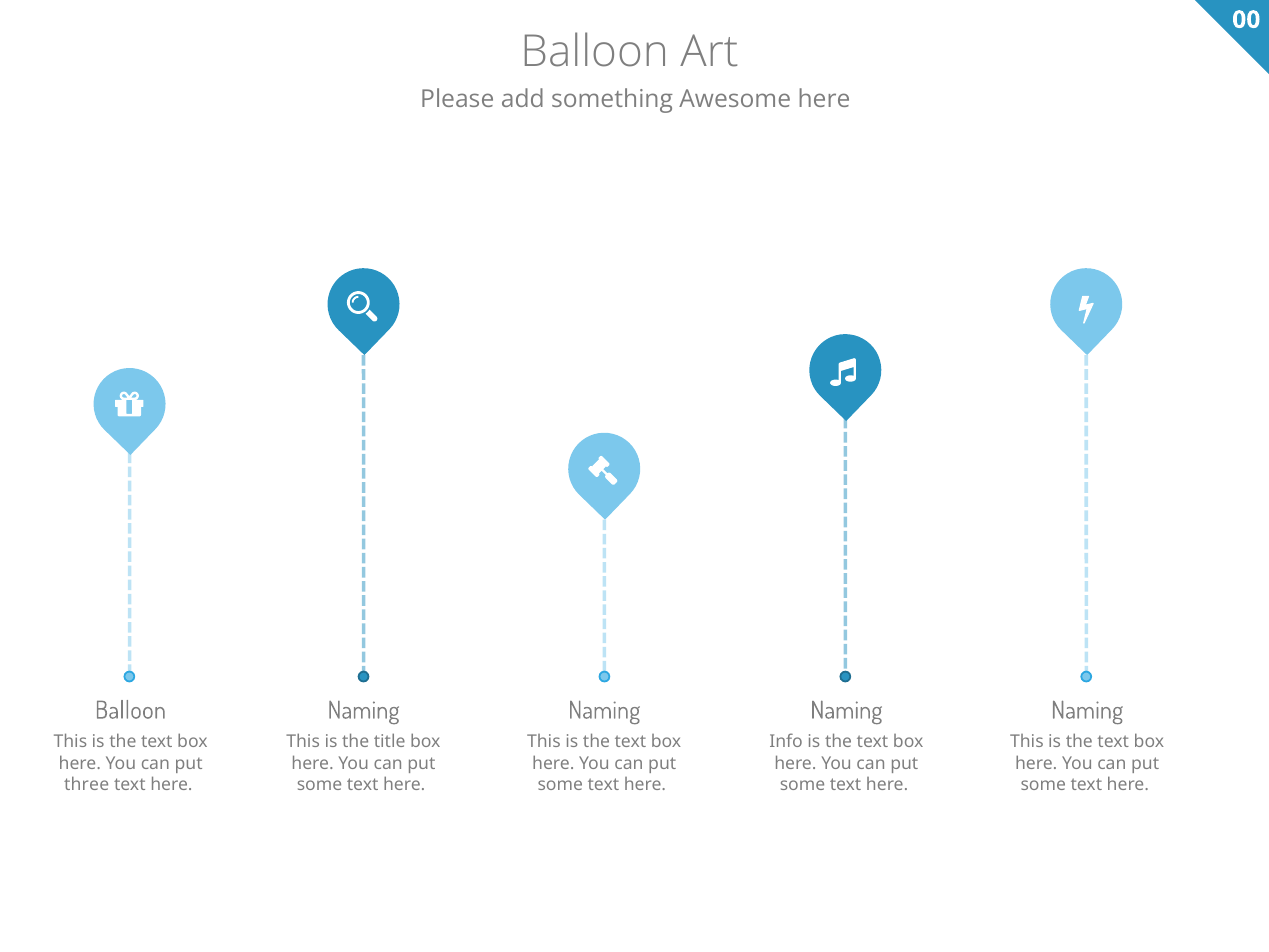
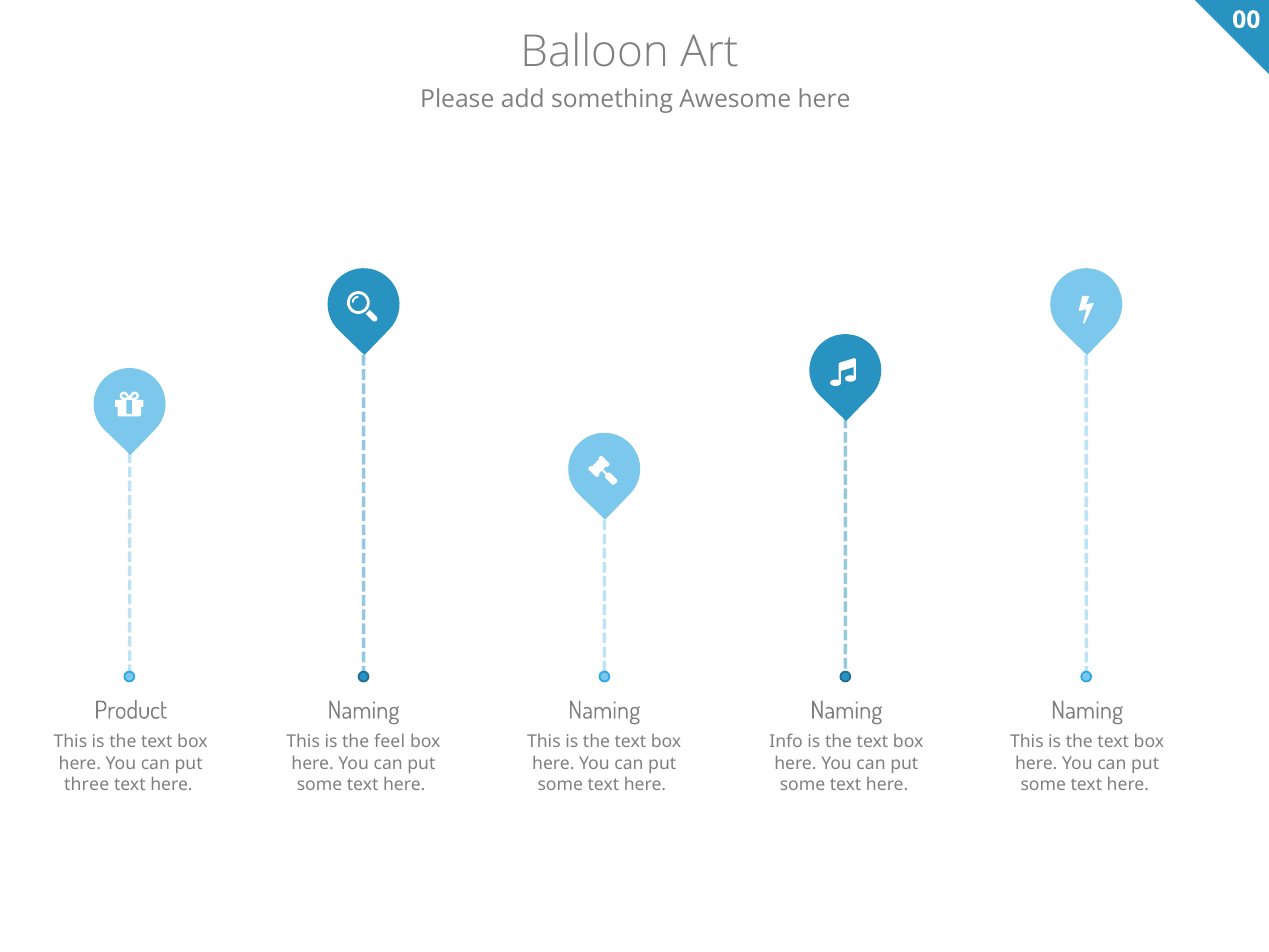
Balloon at (130, 710): Balloon -> Product
title: title -> feel
